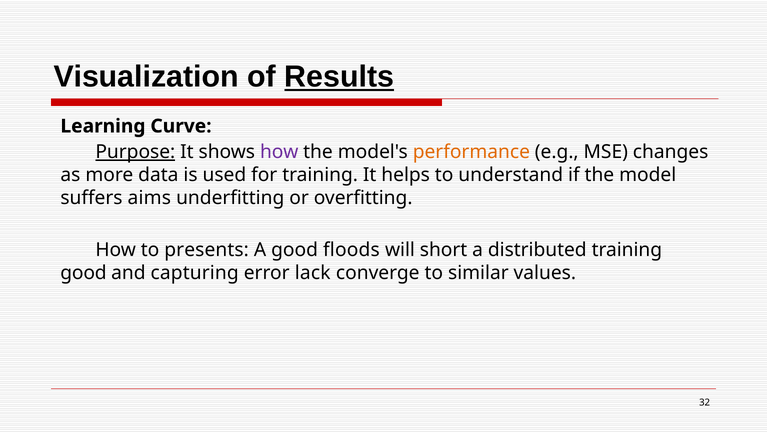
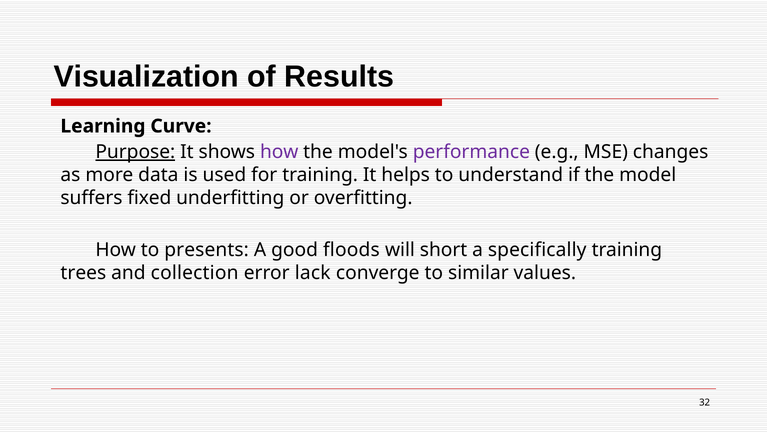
Results underline: present -> none
performance colour: orange -> purple
aims: aims -> fixed
distributed: distributed -> specifically
good at (83, 273): good -> trees
capturing: capturing -> collection
